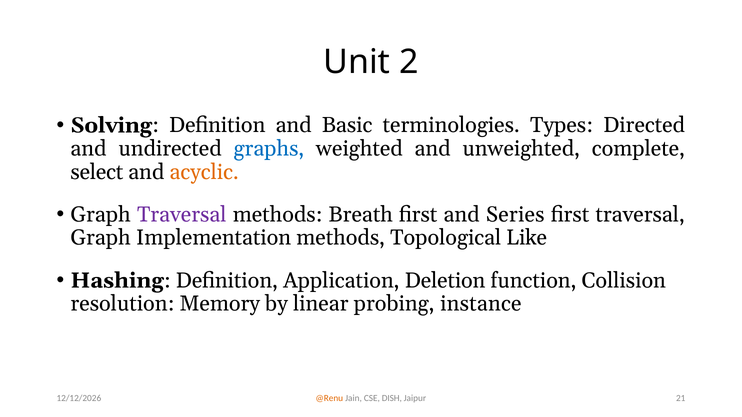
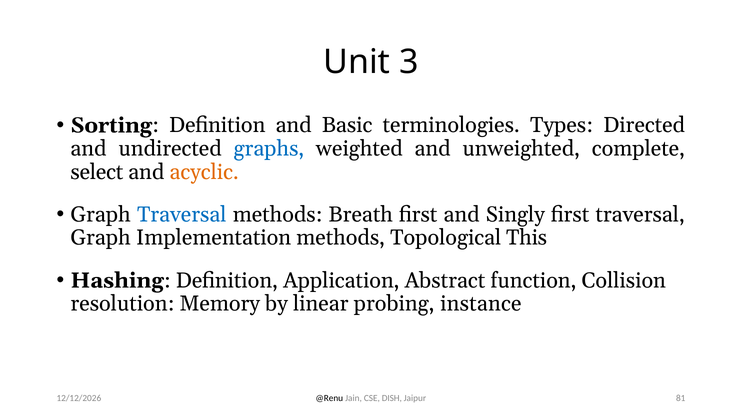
2: 2 -> 3
Solving: Solving -> Sorting
Traversal at (182, 215) colour: purple -> blue
Series: Series -> Singly
Like: Like -> This
Deletion: Deletion -> Abstract
@Renu colour: orange -> black
21: 21 -> 81
